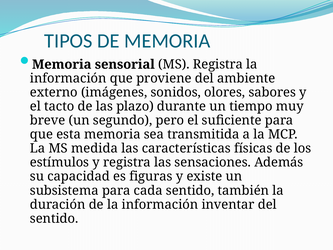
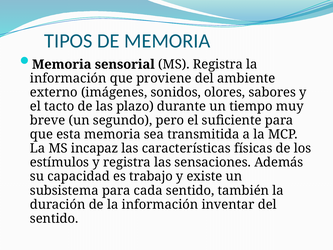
medida: medida -> incapaz
figuras: figuras -> trabajo
